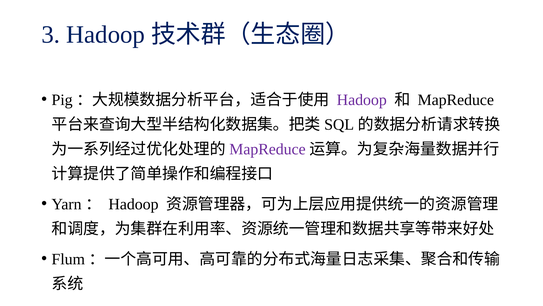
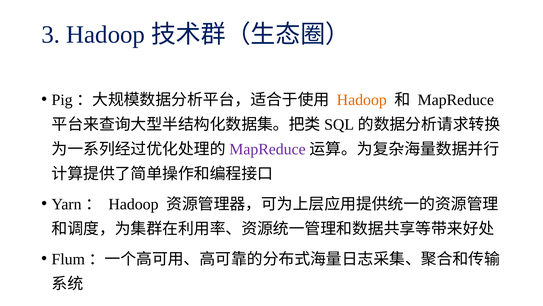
Hadoop at (362, 100) colour: purple -> orange
